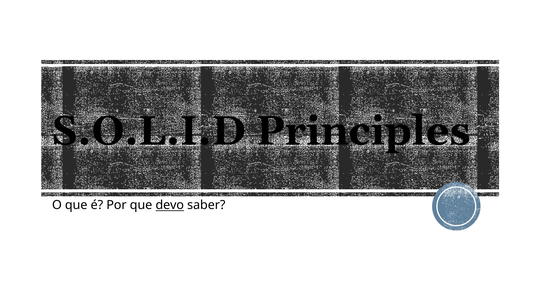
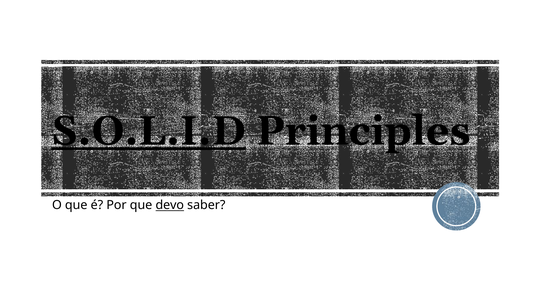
S.O.L.I.D underline: none -> present
